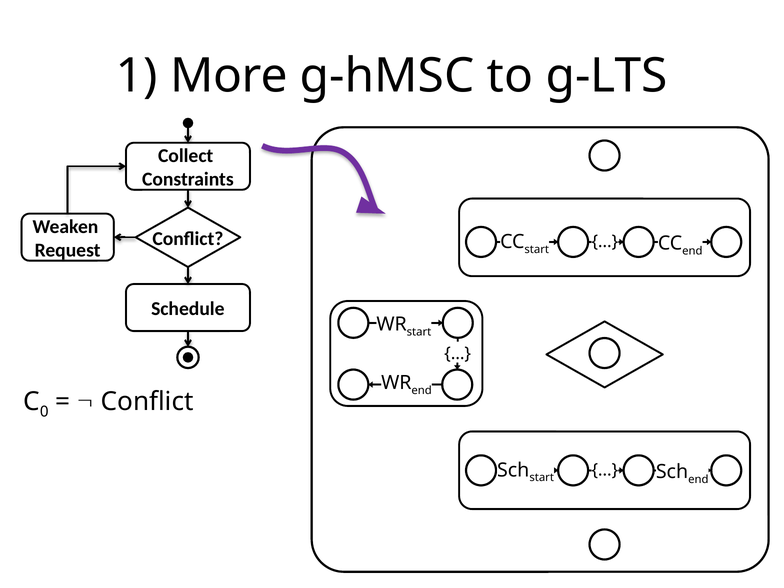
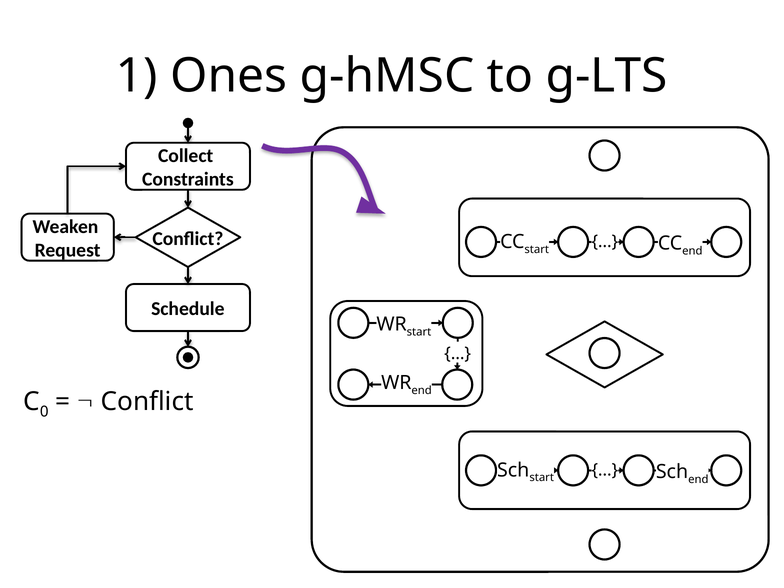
More: More -> Ones
